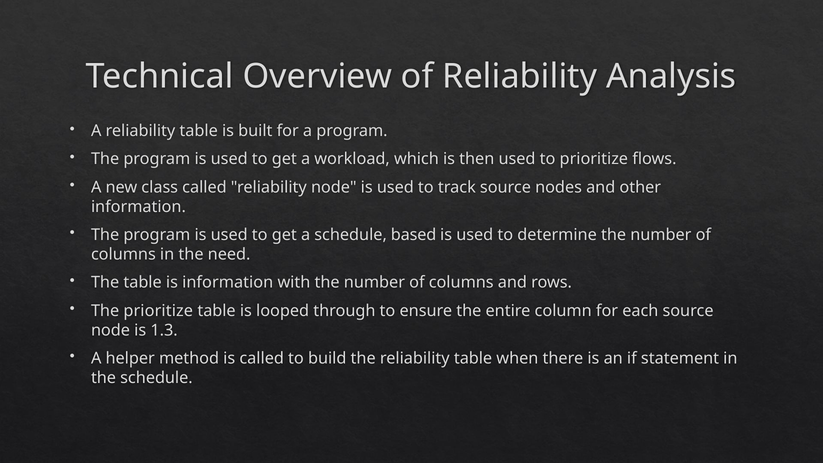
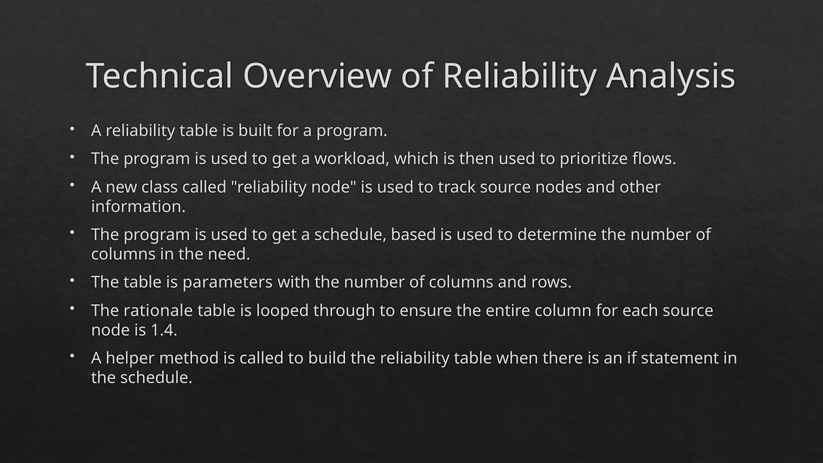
is information: information -> parameters
The prioritize: prioritize -> rationale
1.3: 1.3 -> 1.4
